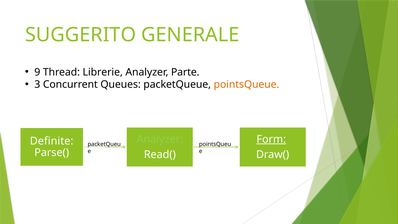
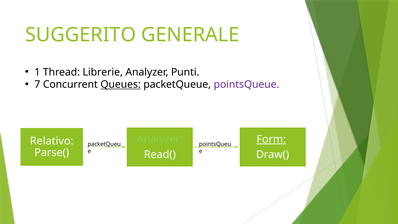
9: 9 -> 1
Parte: Parte -> Punti
3: 3 -> 7
Queues underline: none -> present
pointsQueue colour: orange -> purple
Definite: Definite -> Relativo
